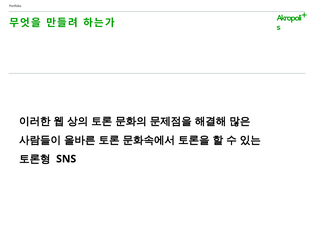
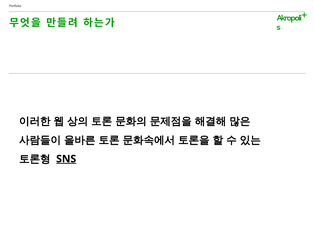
SNS underline: none -> present
